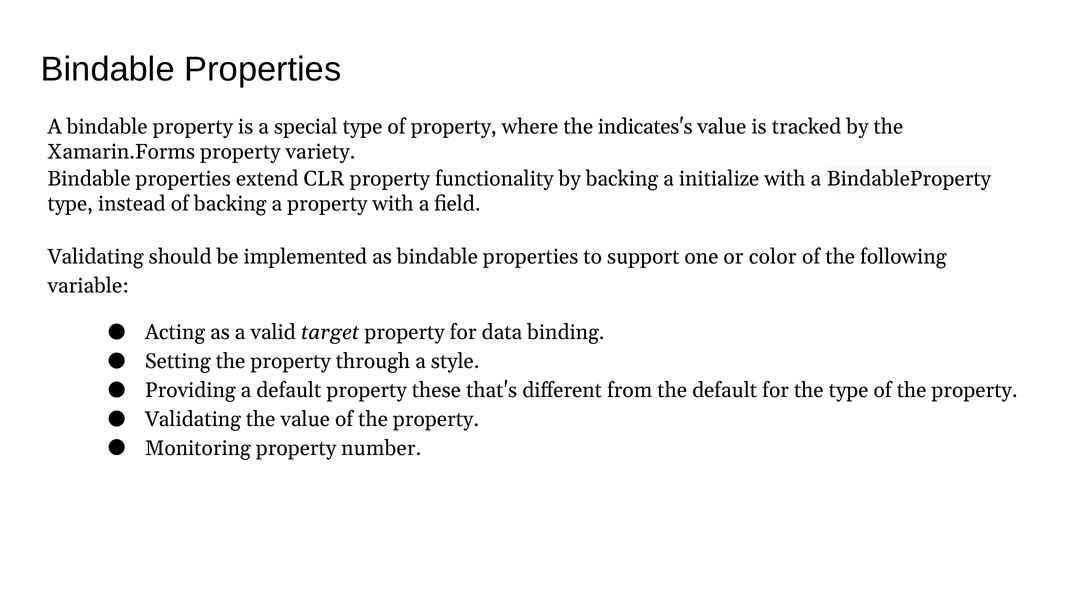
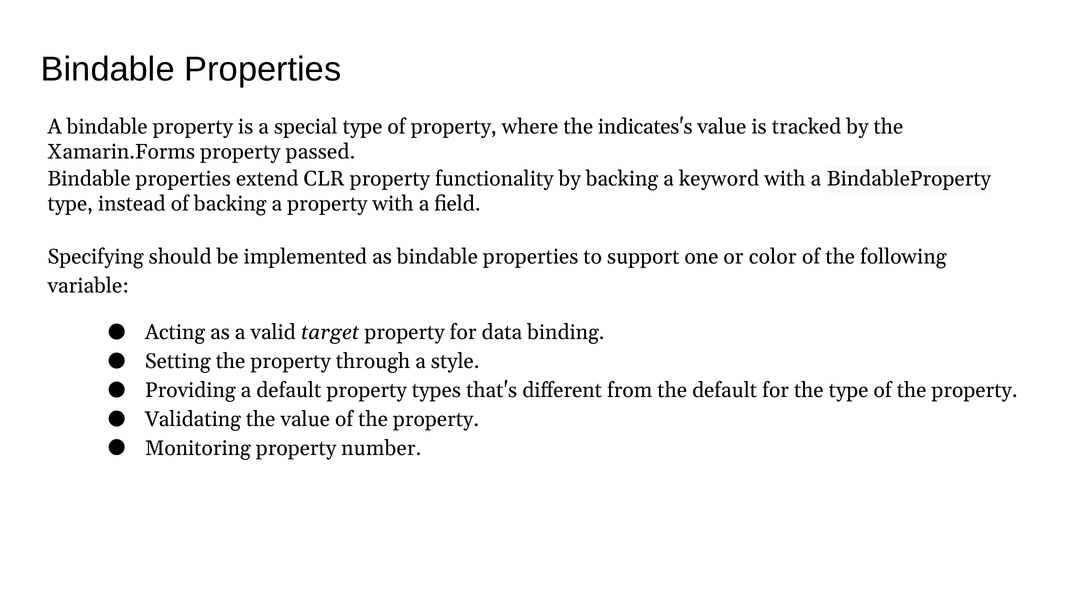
variety: variety -> passed
initialize: initialize -> keyword
Validating at (96, 257): Validating -> Specifying
these: these -> types
